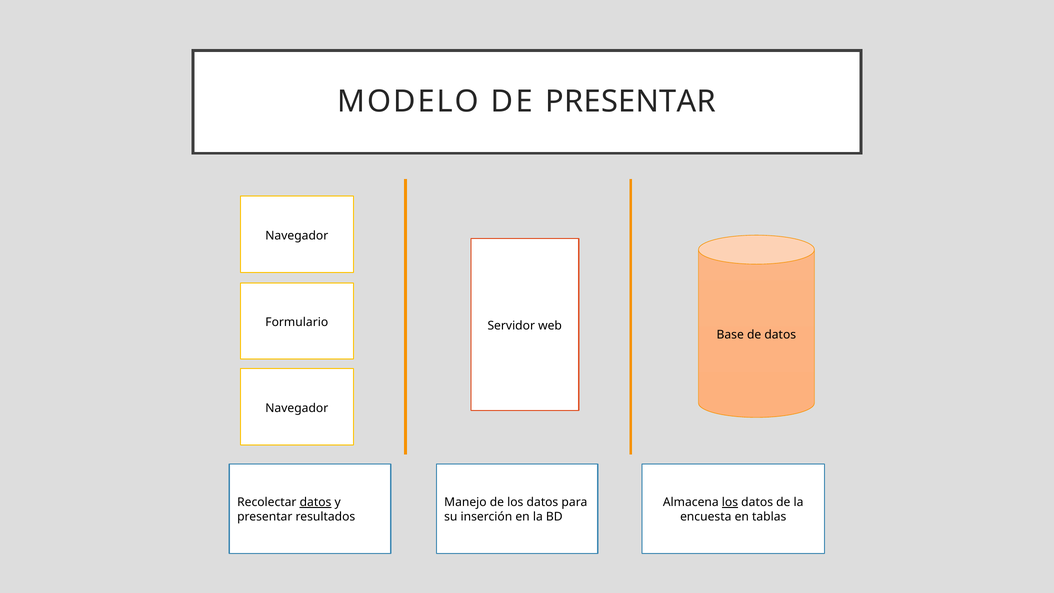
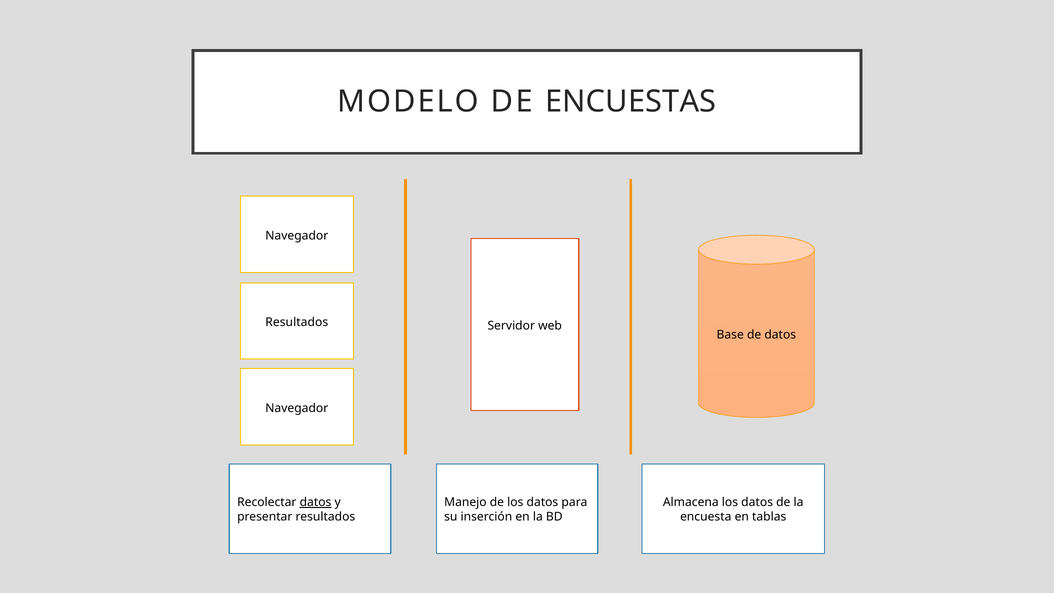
DE PRESENTAR: PRESENTAR -> ENCUESTAS
Formulario at (297, 322): Formulario -> Resultados
los at (730, 502) underline: present -> none
